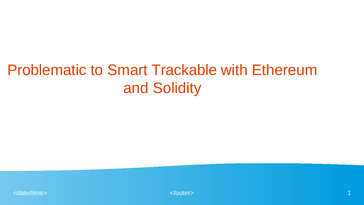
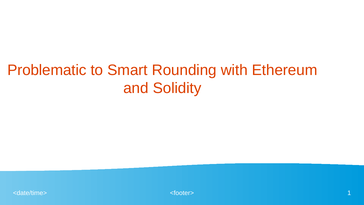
Trackable: Trackable -> Rounding
